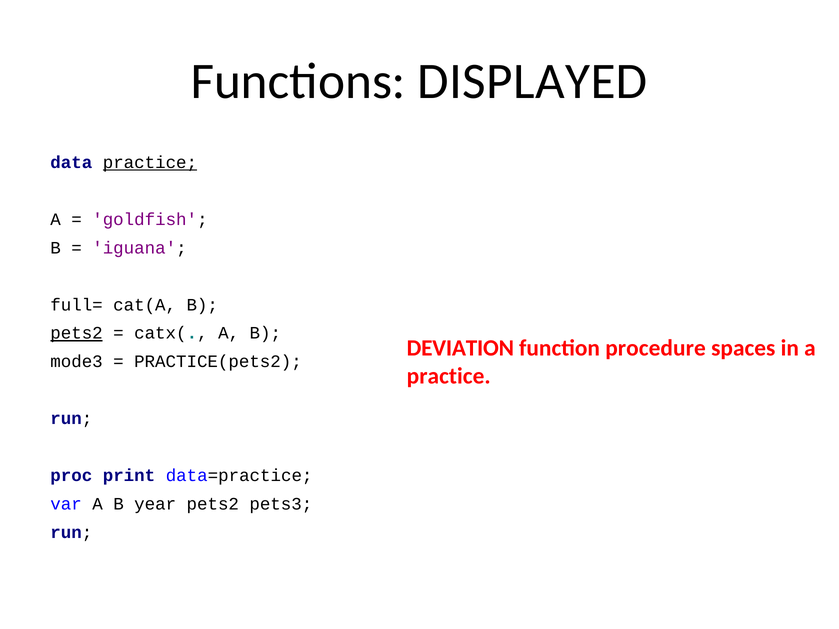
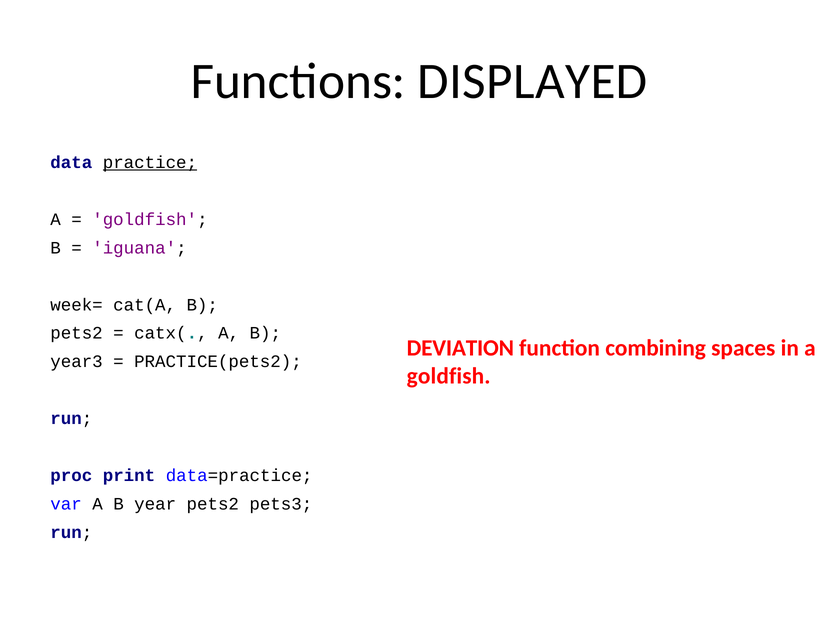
full=: full= -> week=
pets2 at (77, 333) underline: present -> none
procedure: procedure -> combining
mode3: mode3 -> year3
practice at (449, 376): practice -> goldfish
